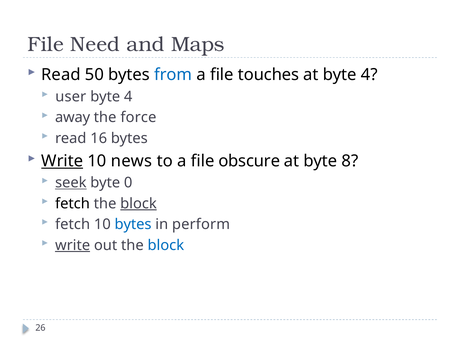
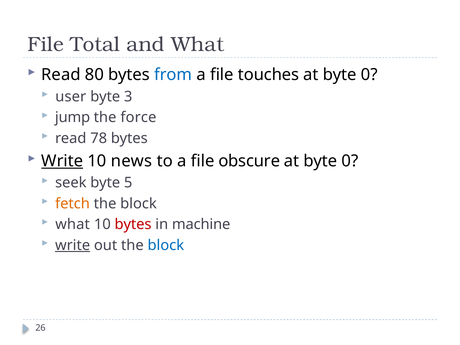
Need: Need -> Total
and Maps: Maps -> What
50: 50 -> 80
4 at (369, 75): 4 -> 0
4 at (128, 97): 4 -> 3
away: away -> jump
16: 16 -> 78
8 at (350, 161): 8 -> 0
seek underline: present -> none
0: 0 -> 5
fetch at (72, 204) colour: black -> orange
block at (138, 204) underline: present -> none
fetch at (73, 224): fetch -> what
bytes at (133, 224) colour: blue -> red
perform: perform -> machine
